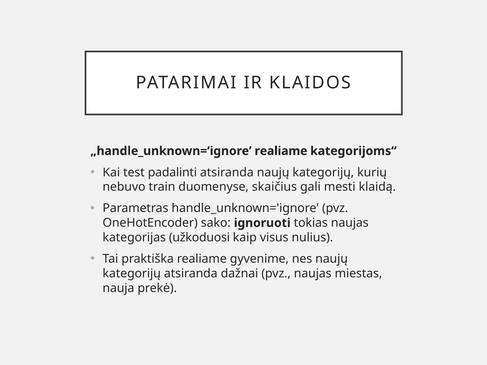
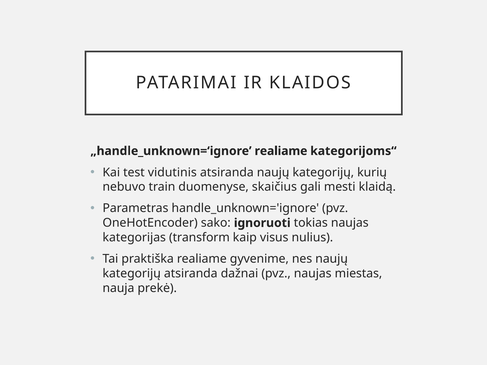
padalinti: padalinti -> vidutinis
užkoduosi: užkoduosi -> transform
